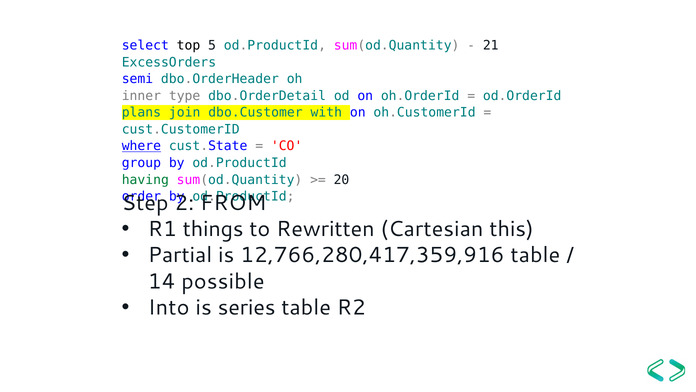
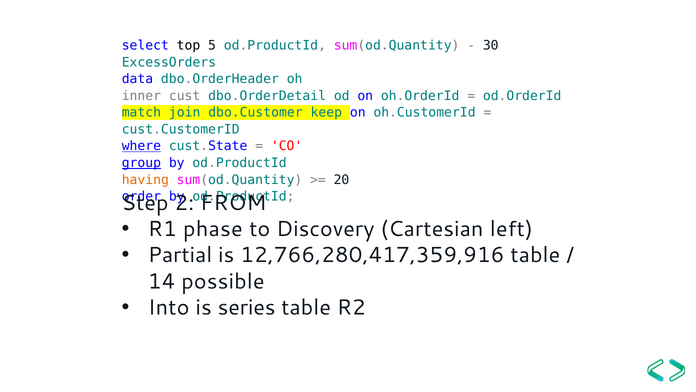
21: 21 -> 30
semi: semi -> data
type: type -> cust
plans: plans -> match
with: with -> keep
group underline: none -> present
having colour: green -> orange
things: things -> phase
Rewritten: Rewritten -> Discovery
this: this -> left
